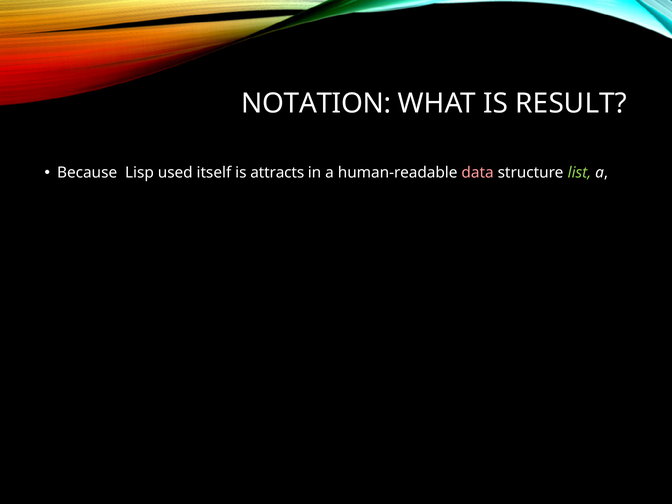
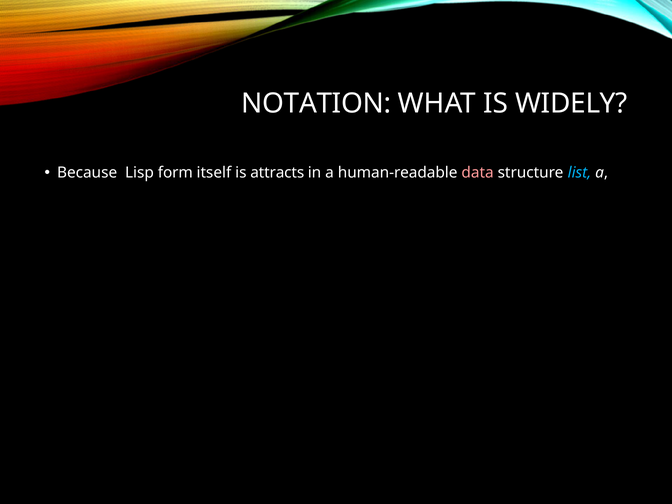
RESULT: RESULT -> WIDELY
used: used -> form
list colour: light green -> light blue
